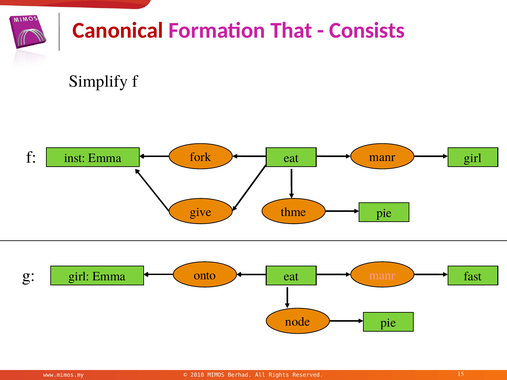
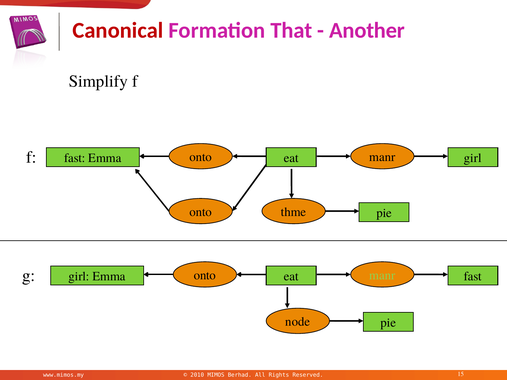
Consists: Consists -> Another
fork at (201, 157): fork -> onto
inst at (75, 158): inst -> fast
give at (201, 212): give -> onto
manr at (382, 275) colour: pink -> light green
